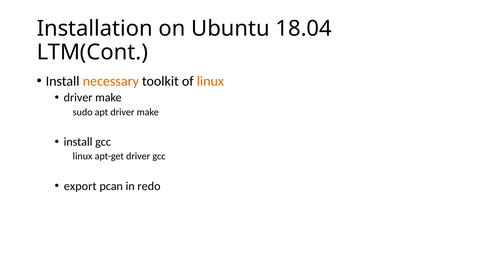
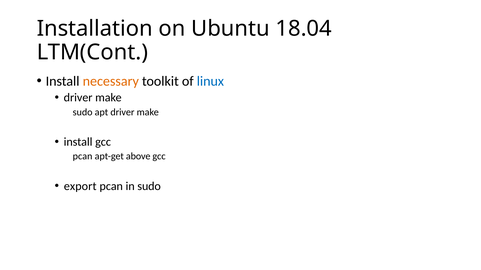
linux at (210, 81) colour: orange -> blue
linux at (83, 157): linux -> pcan
apt-get driver: driver -> above
in redo: redo -> sudo
